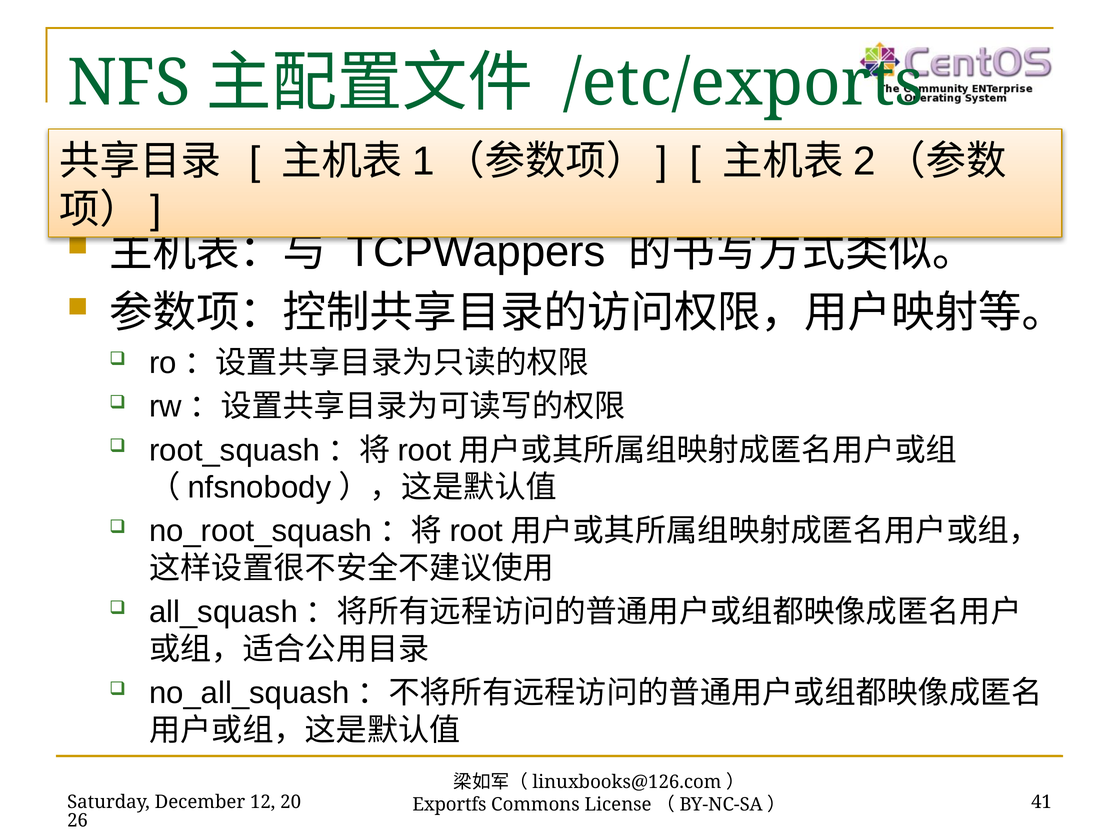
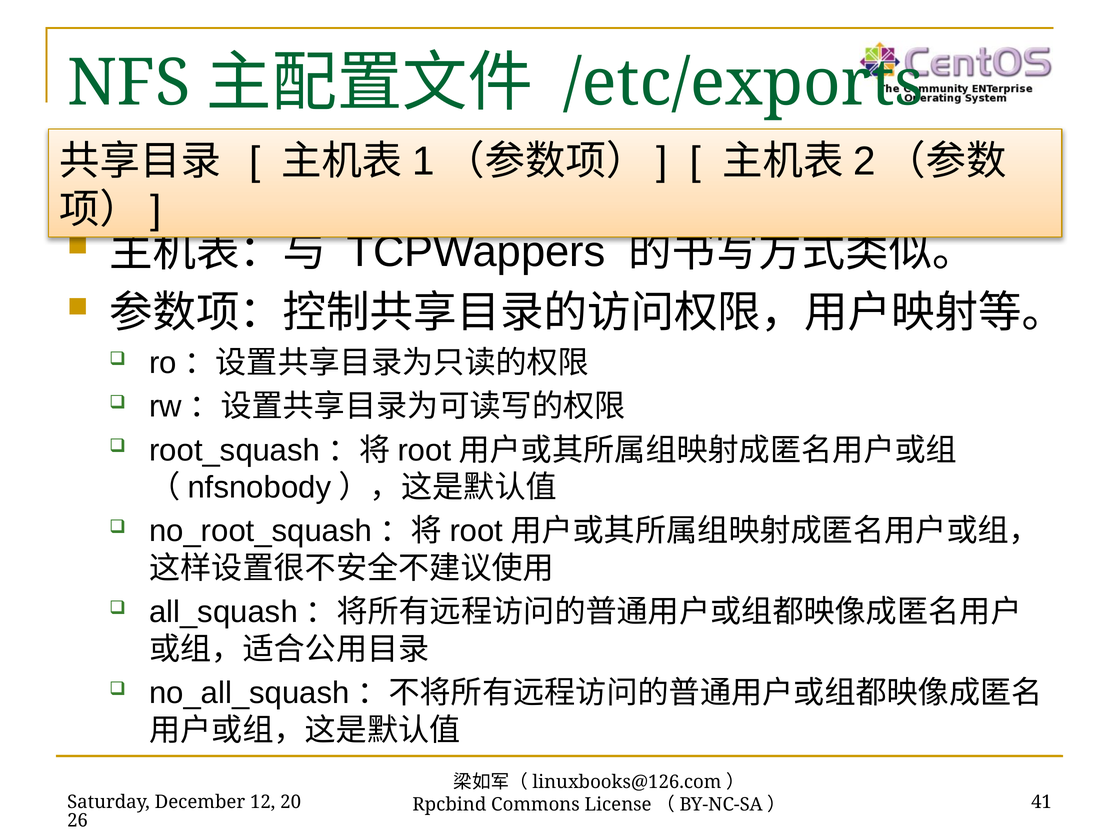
Exportfs: Exportfs -> Rpcbind
